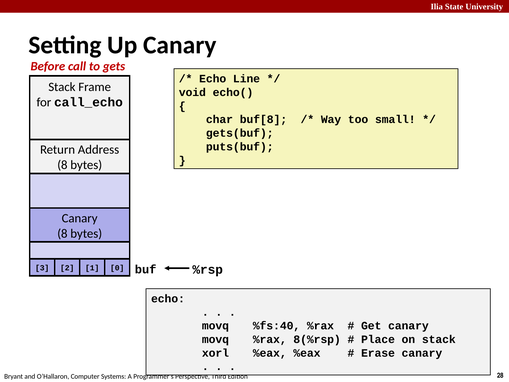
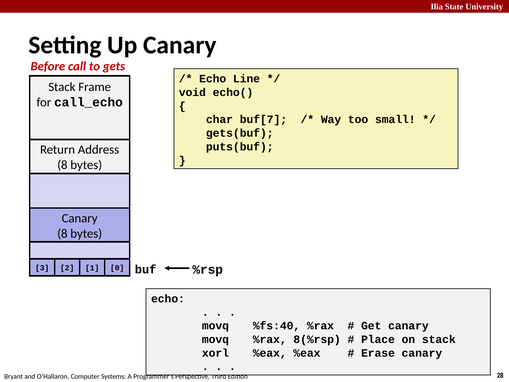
buf[8: buf[8 -> buf[7
